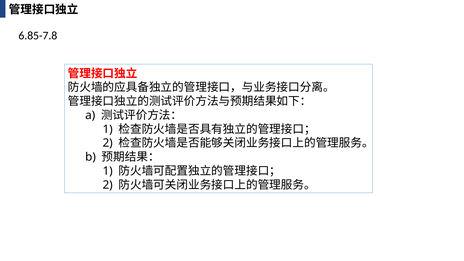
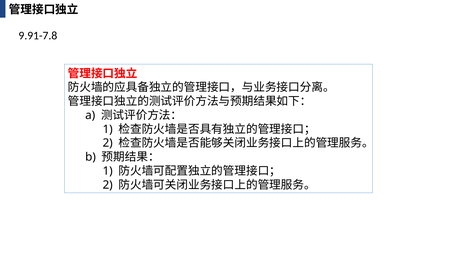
6.85-7.8: 6.85-7.8 -> 9.91-7.8
